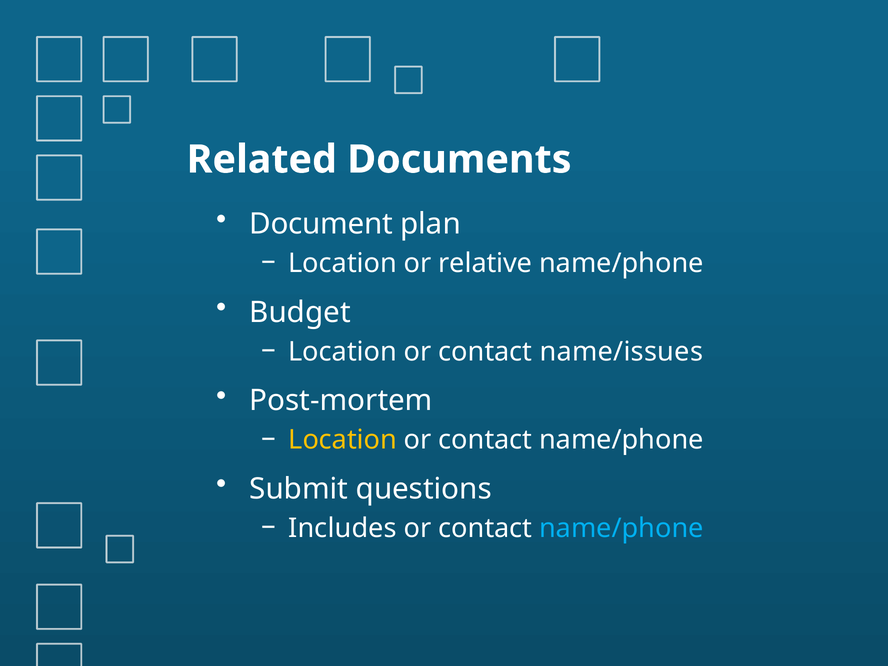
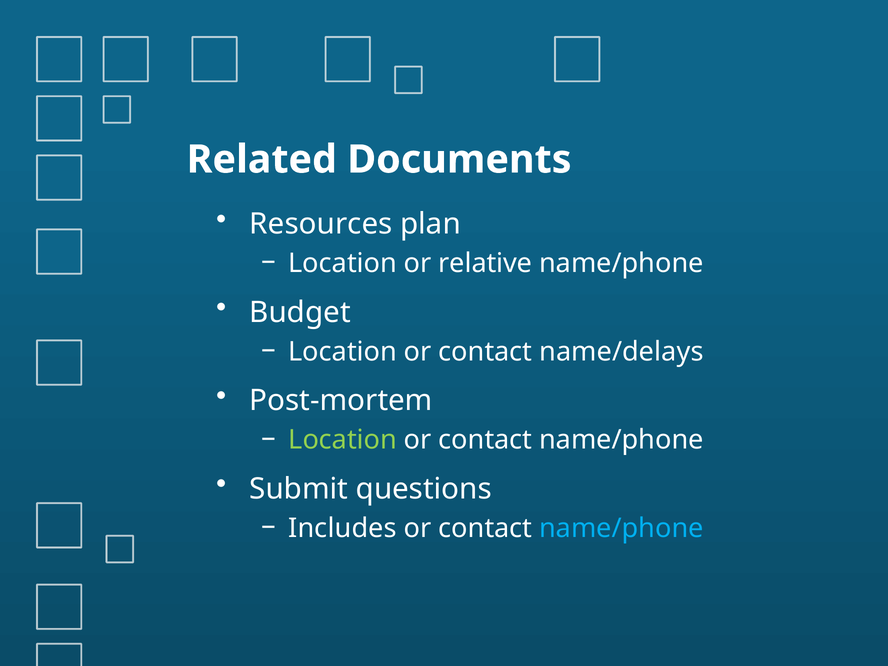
Document: Document -> Resources
name/issues: name/issues -> name/delays
Location at (343, 440) colour: yellow -> light green
